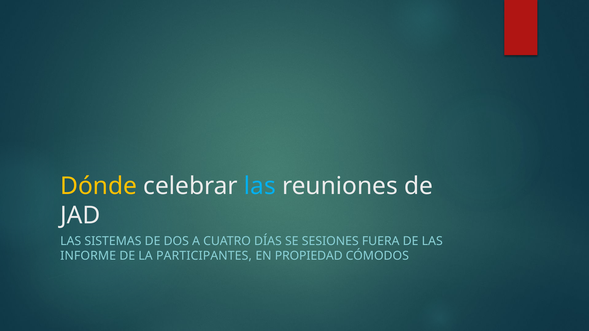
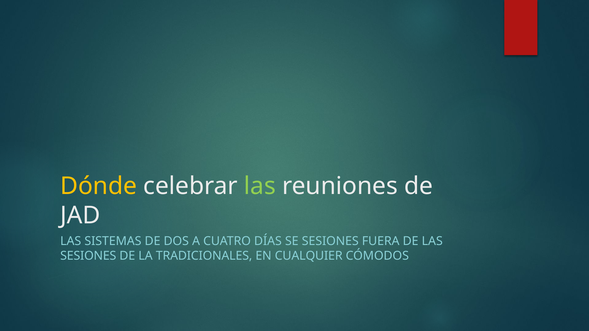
las at (260, 186) colour: light blue -> light green
INFORME at (88, 256): INFORME -> SESIONES
PARTICIPANTES: PARTICIPANTES -> TRADICIONALES
PROPIEDAD: PROPIEDAD -> CUALQUIER
